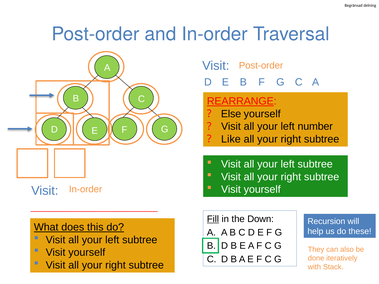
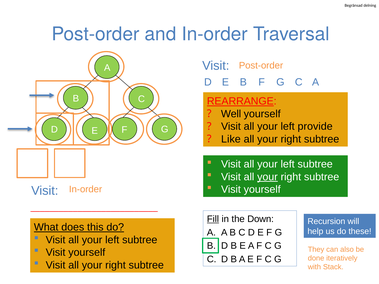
Else: Else -> Well
number: number -> provide
your at (267, 177) underline: none -> present
